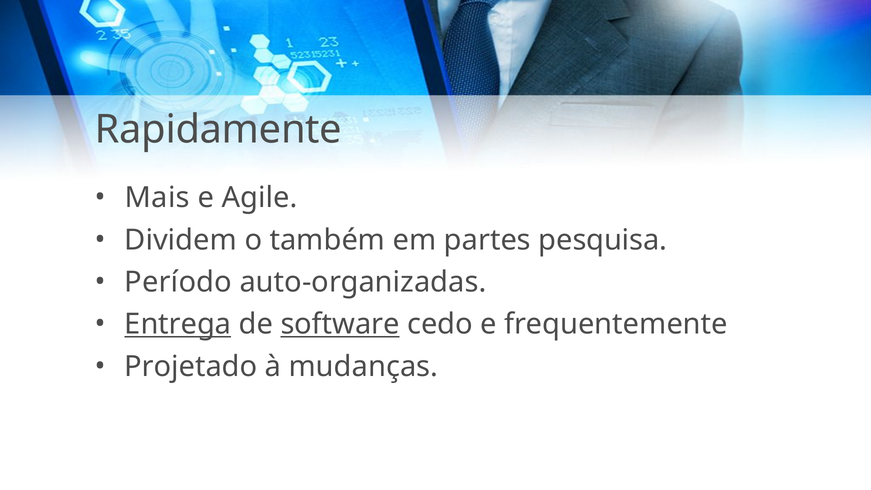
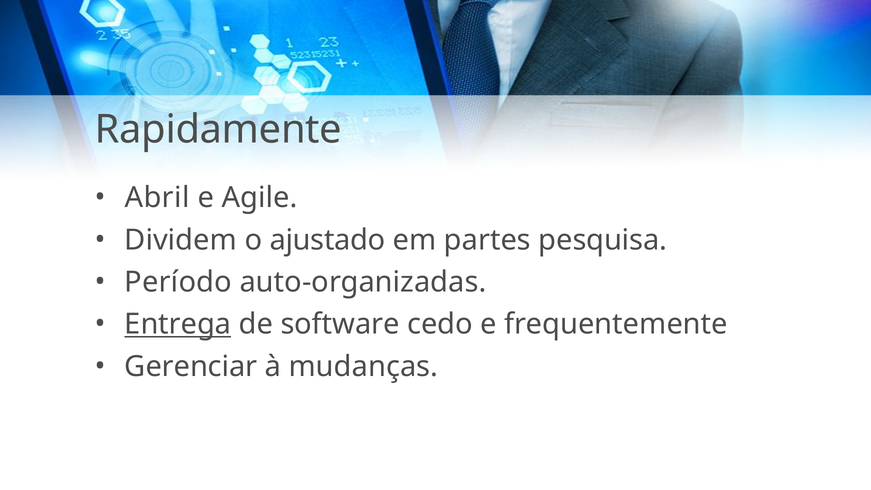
Mais: Mais -> Abril
também: também -> ajustado
software underline: present -> none
Projetado: Projetado -> Gerenciar
